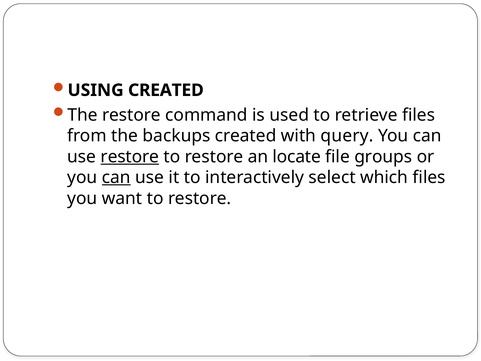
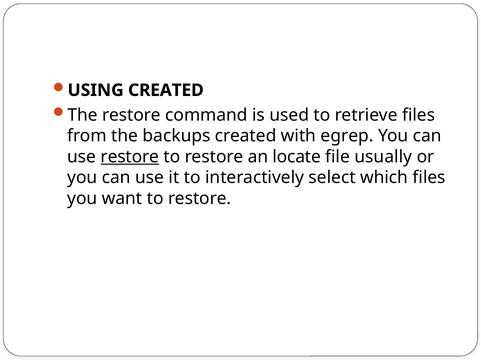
query: query -> egrep
groups: groups -> usually
can at (116, 177) underline: present -> none
